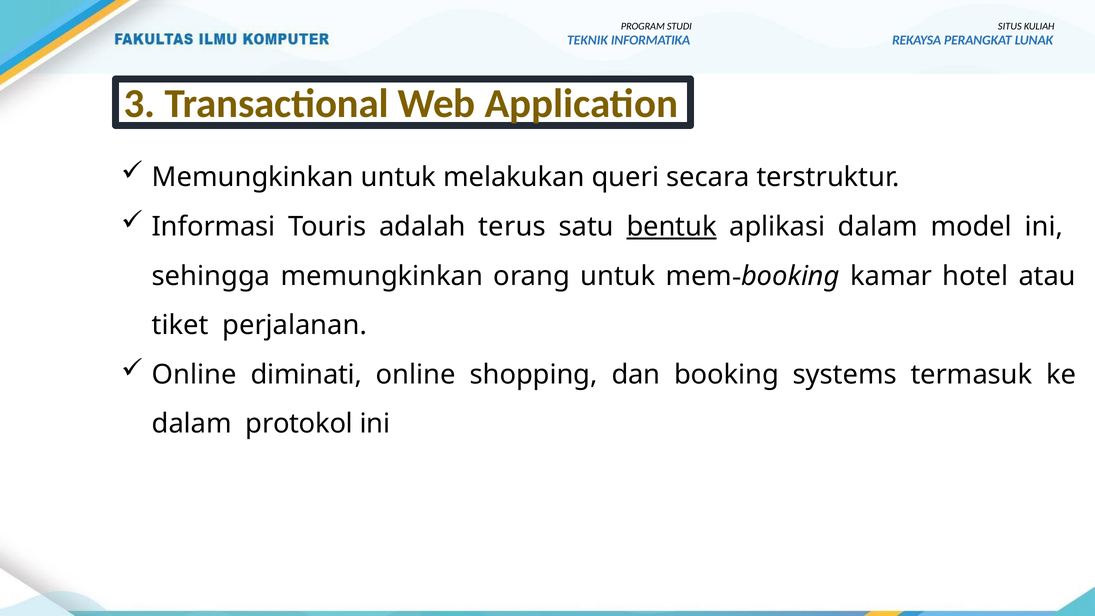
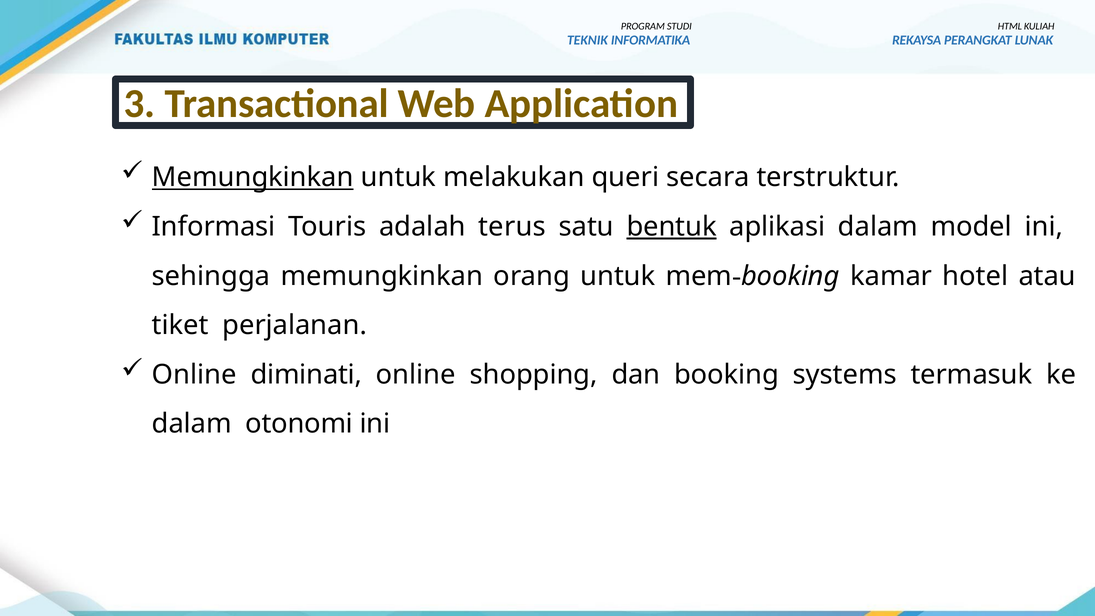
SITUS: SITUS -> HTML
Memungkinkan at (253, 177) underline: none -> present
protokol: protokol -> otonomi
